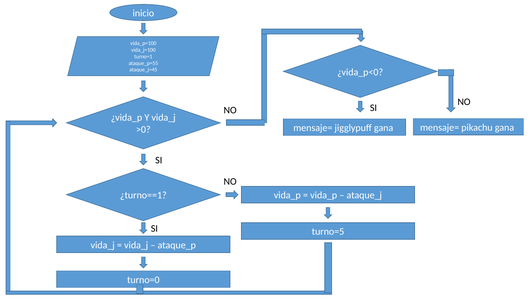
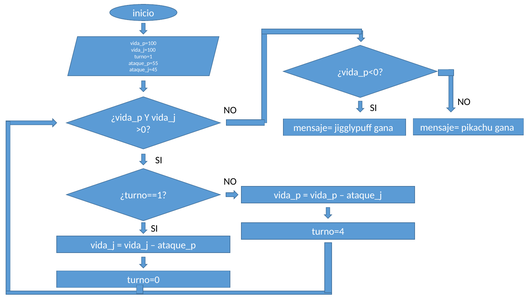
turno=5: turno=5 -> turno=4
